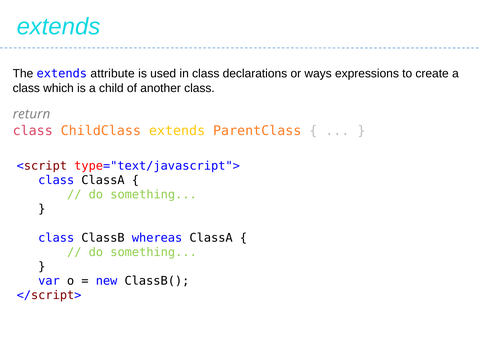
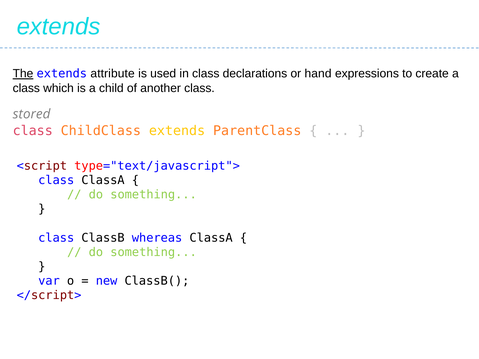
The underline: none -> present
ways: ways -> hand
return: return -> stored
